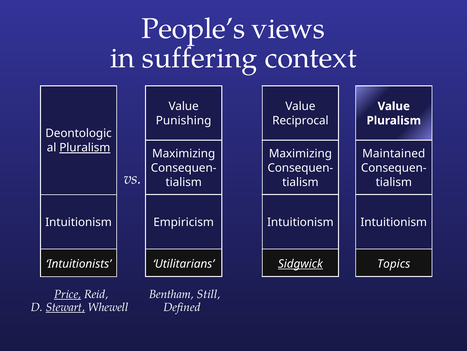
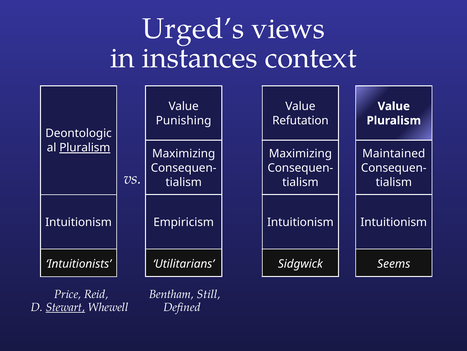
People’s: People’s -> Urged’s
suffering: suffering -> instances
Reciprocal: Reciprocal -> Refutation
Sidgwick underline: present -> none
Topics: Topics -> Seems
Price underline: present -> none
